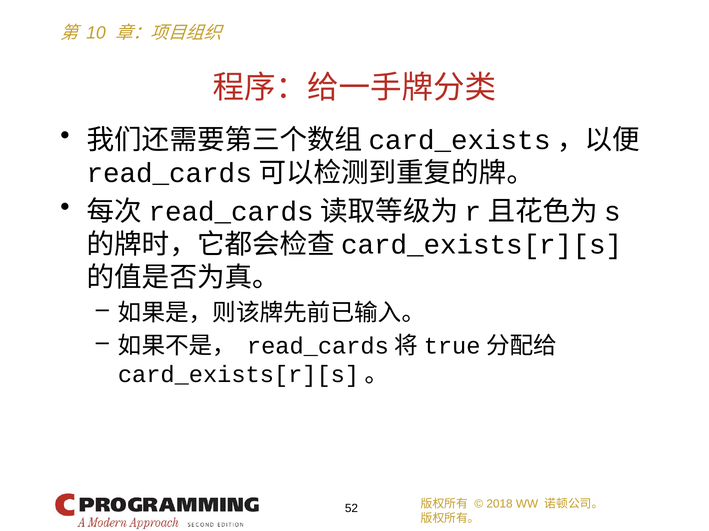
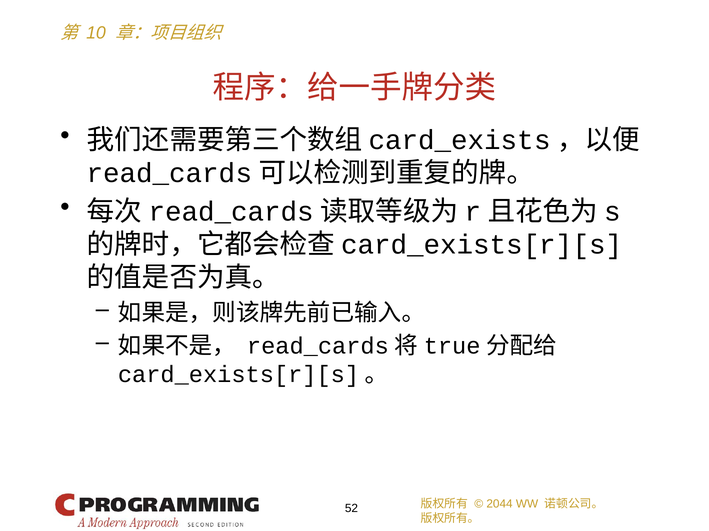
2018: 2018 -> 2044
